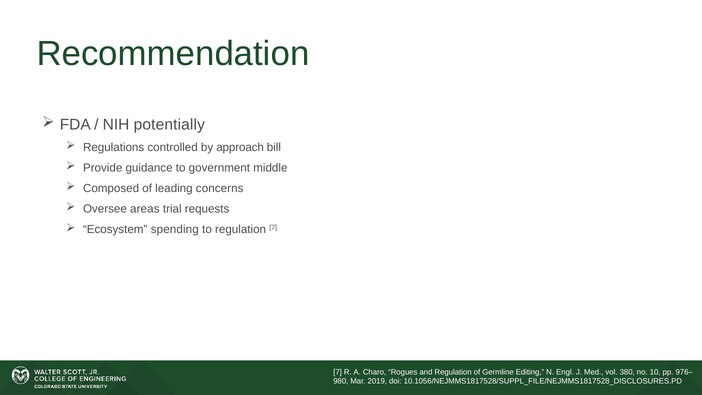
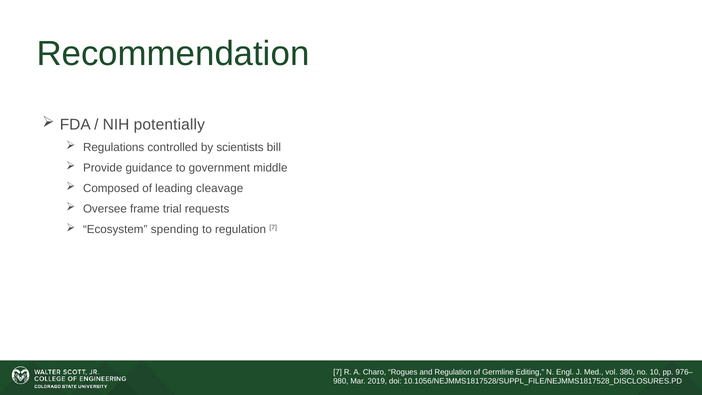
approach: approach -> scientists
concerns: concerns -> cleavage
areas: areas -> frame
